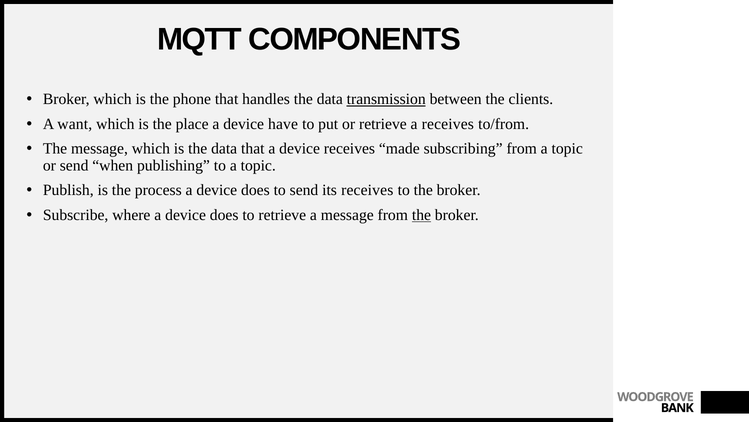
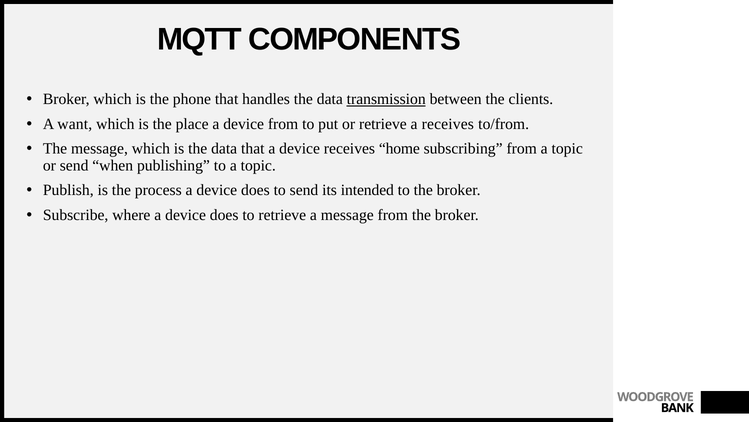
device have: have -> from
made: made -> home
its receives: receives -> intended
the at (421, 215) underline: present -> none
